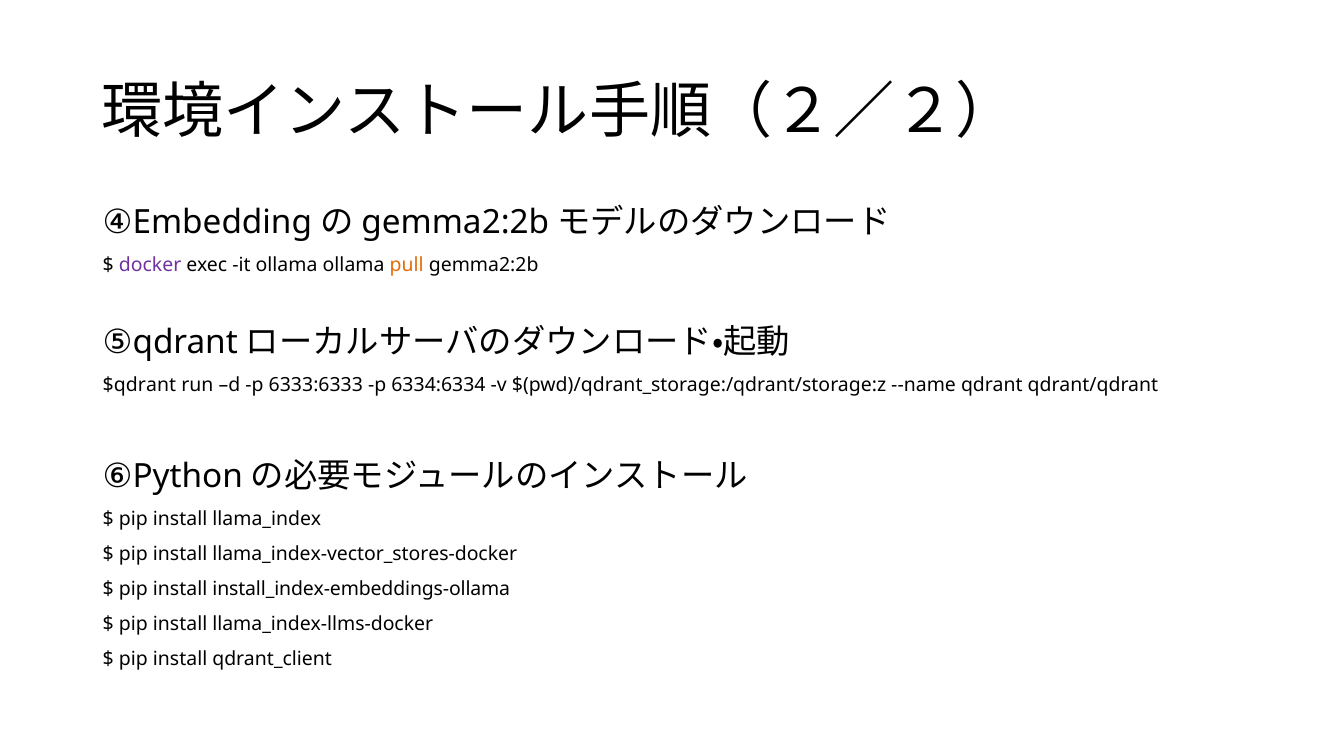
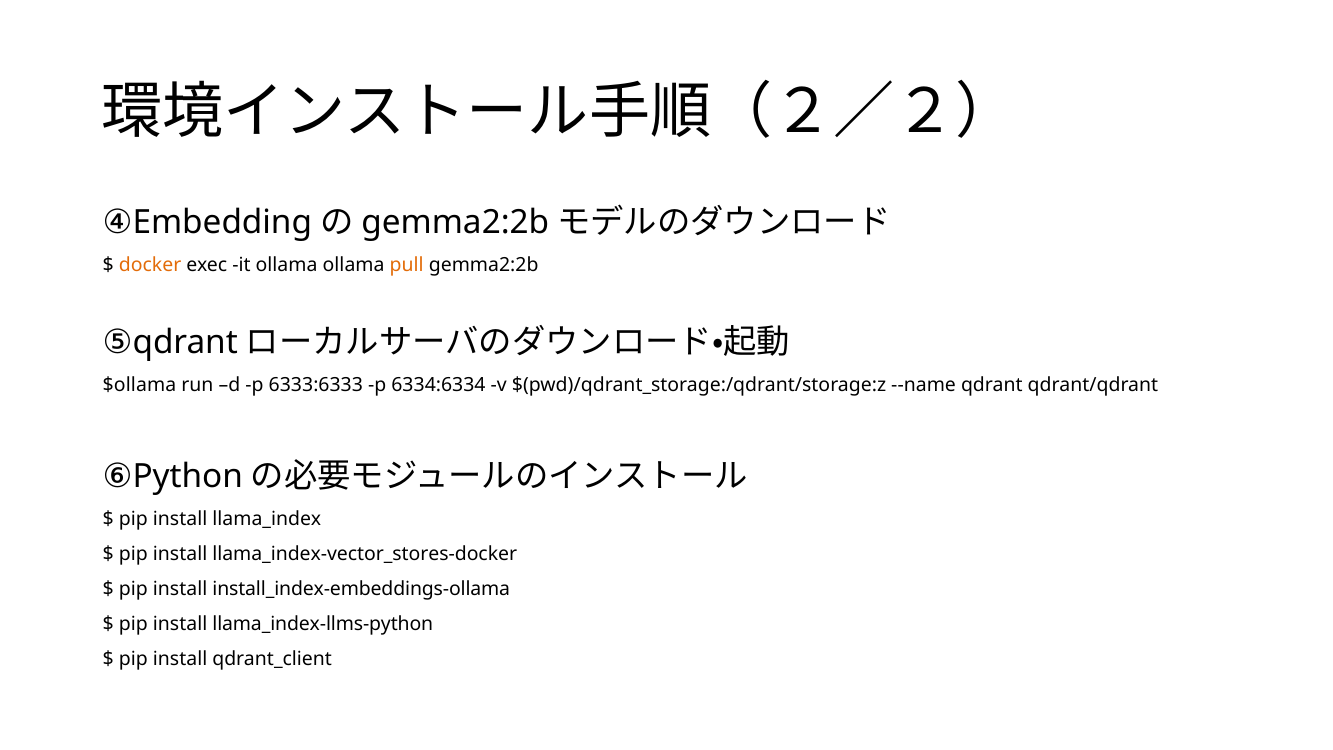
docker colour: purple -> orange
$qdrant: $qdrant -> $ollama
llama_index-llms-docker: llama_index-llms-docker -> llama_index-llms-python
